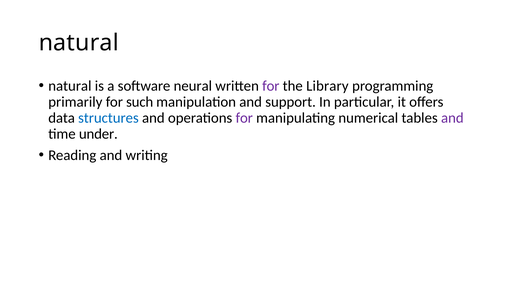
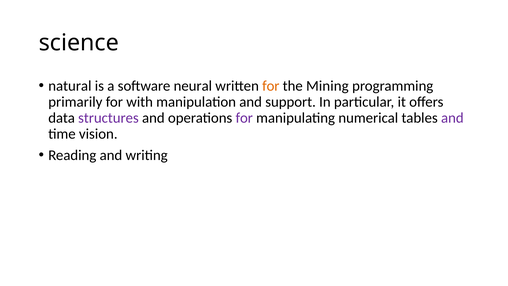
natural at (79, 43): natural -> science
for at (271, 86) colour: purple -> orange
Library: Library -> Mining
such: such -> with
structures colour: blue -> purple
under: under -> vision
